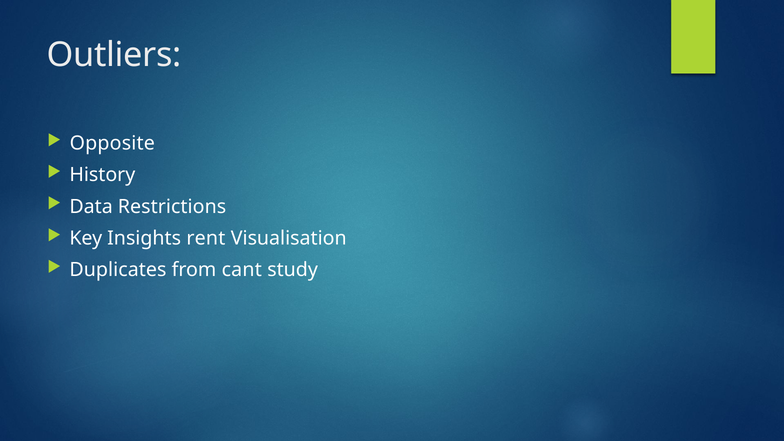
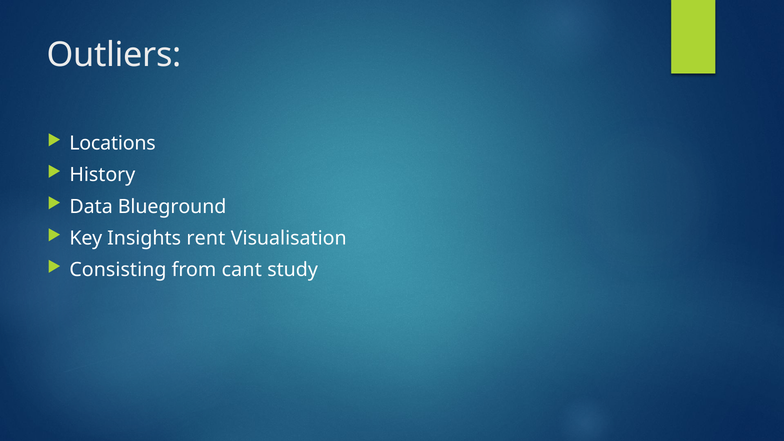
Opposite: Opposite -> Locations
Restrictions: Restrictions -> Blueground
Duplicates: Duplicates -> Consisting
